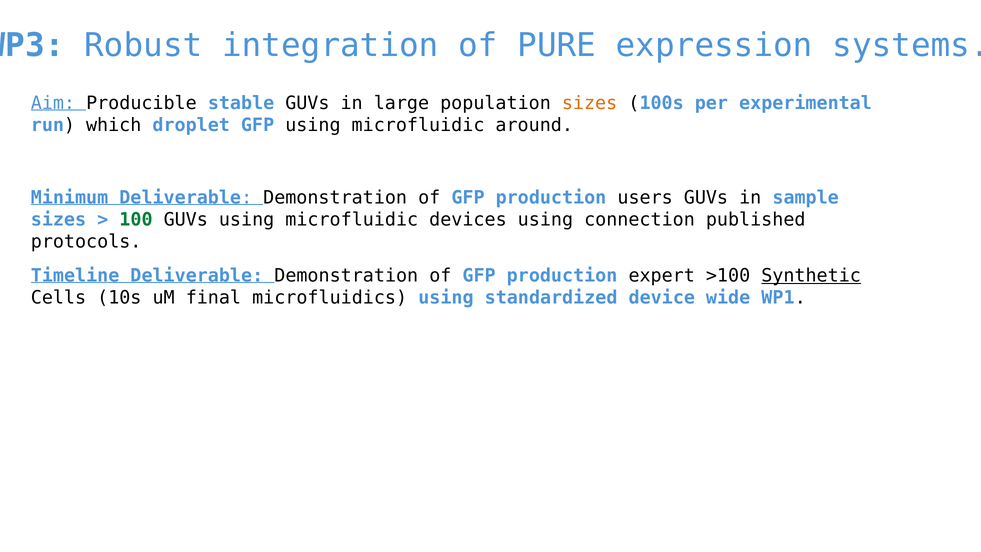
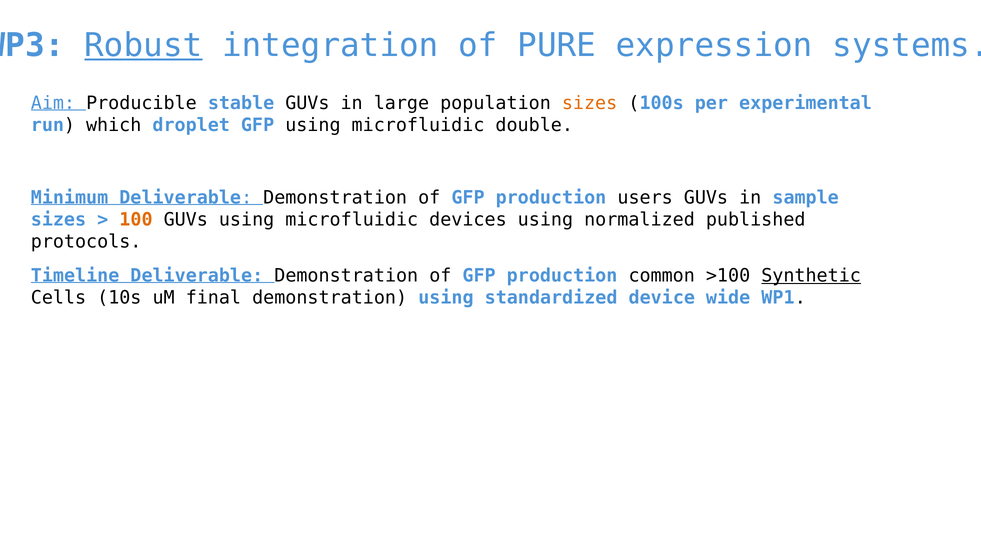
Robust underline: none -> present
around: around -> double
100 colour: green -> orange
connection: connection -> normalized
expert: expert -> common
final microfluidics: microfluidics -> demonstration
